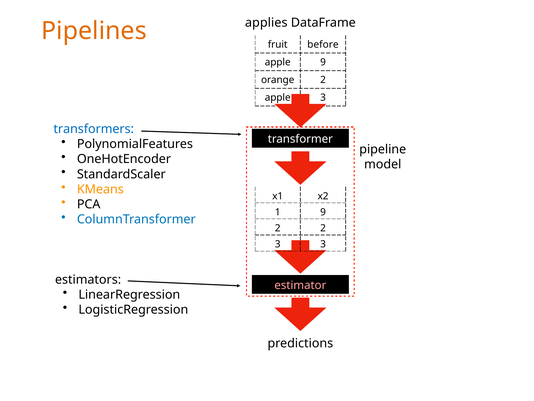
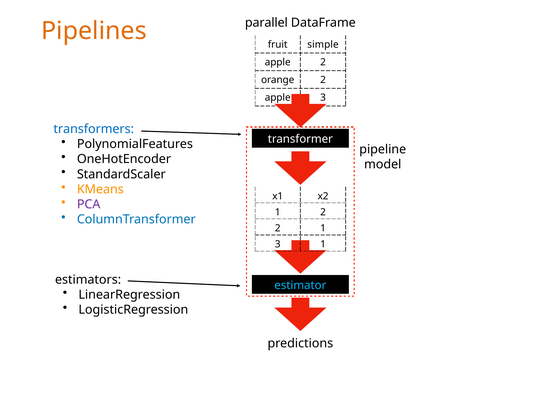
applies: applies -> parallel
before: before -> simple
apple 9: 9 -> 2
PCA colour: black -> purple
1 9: 9 -> 2
2 2: 2 -> 1
3 3: 3 -> 1
estimator colour: pink -> light blue
